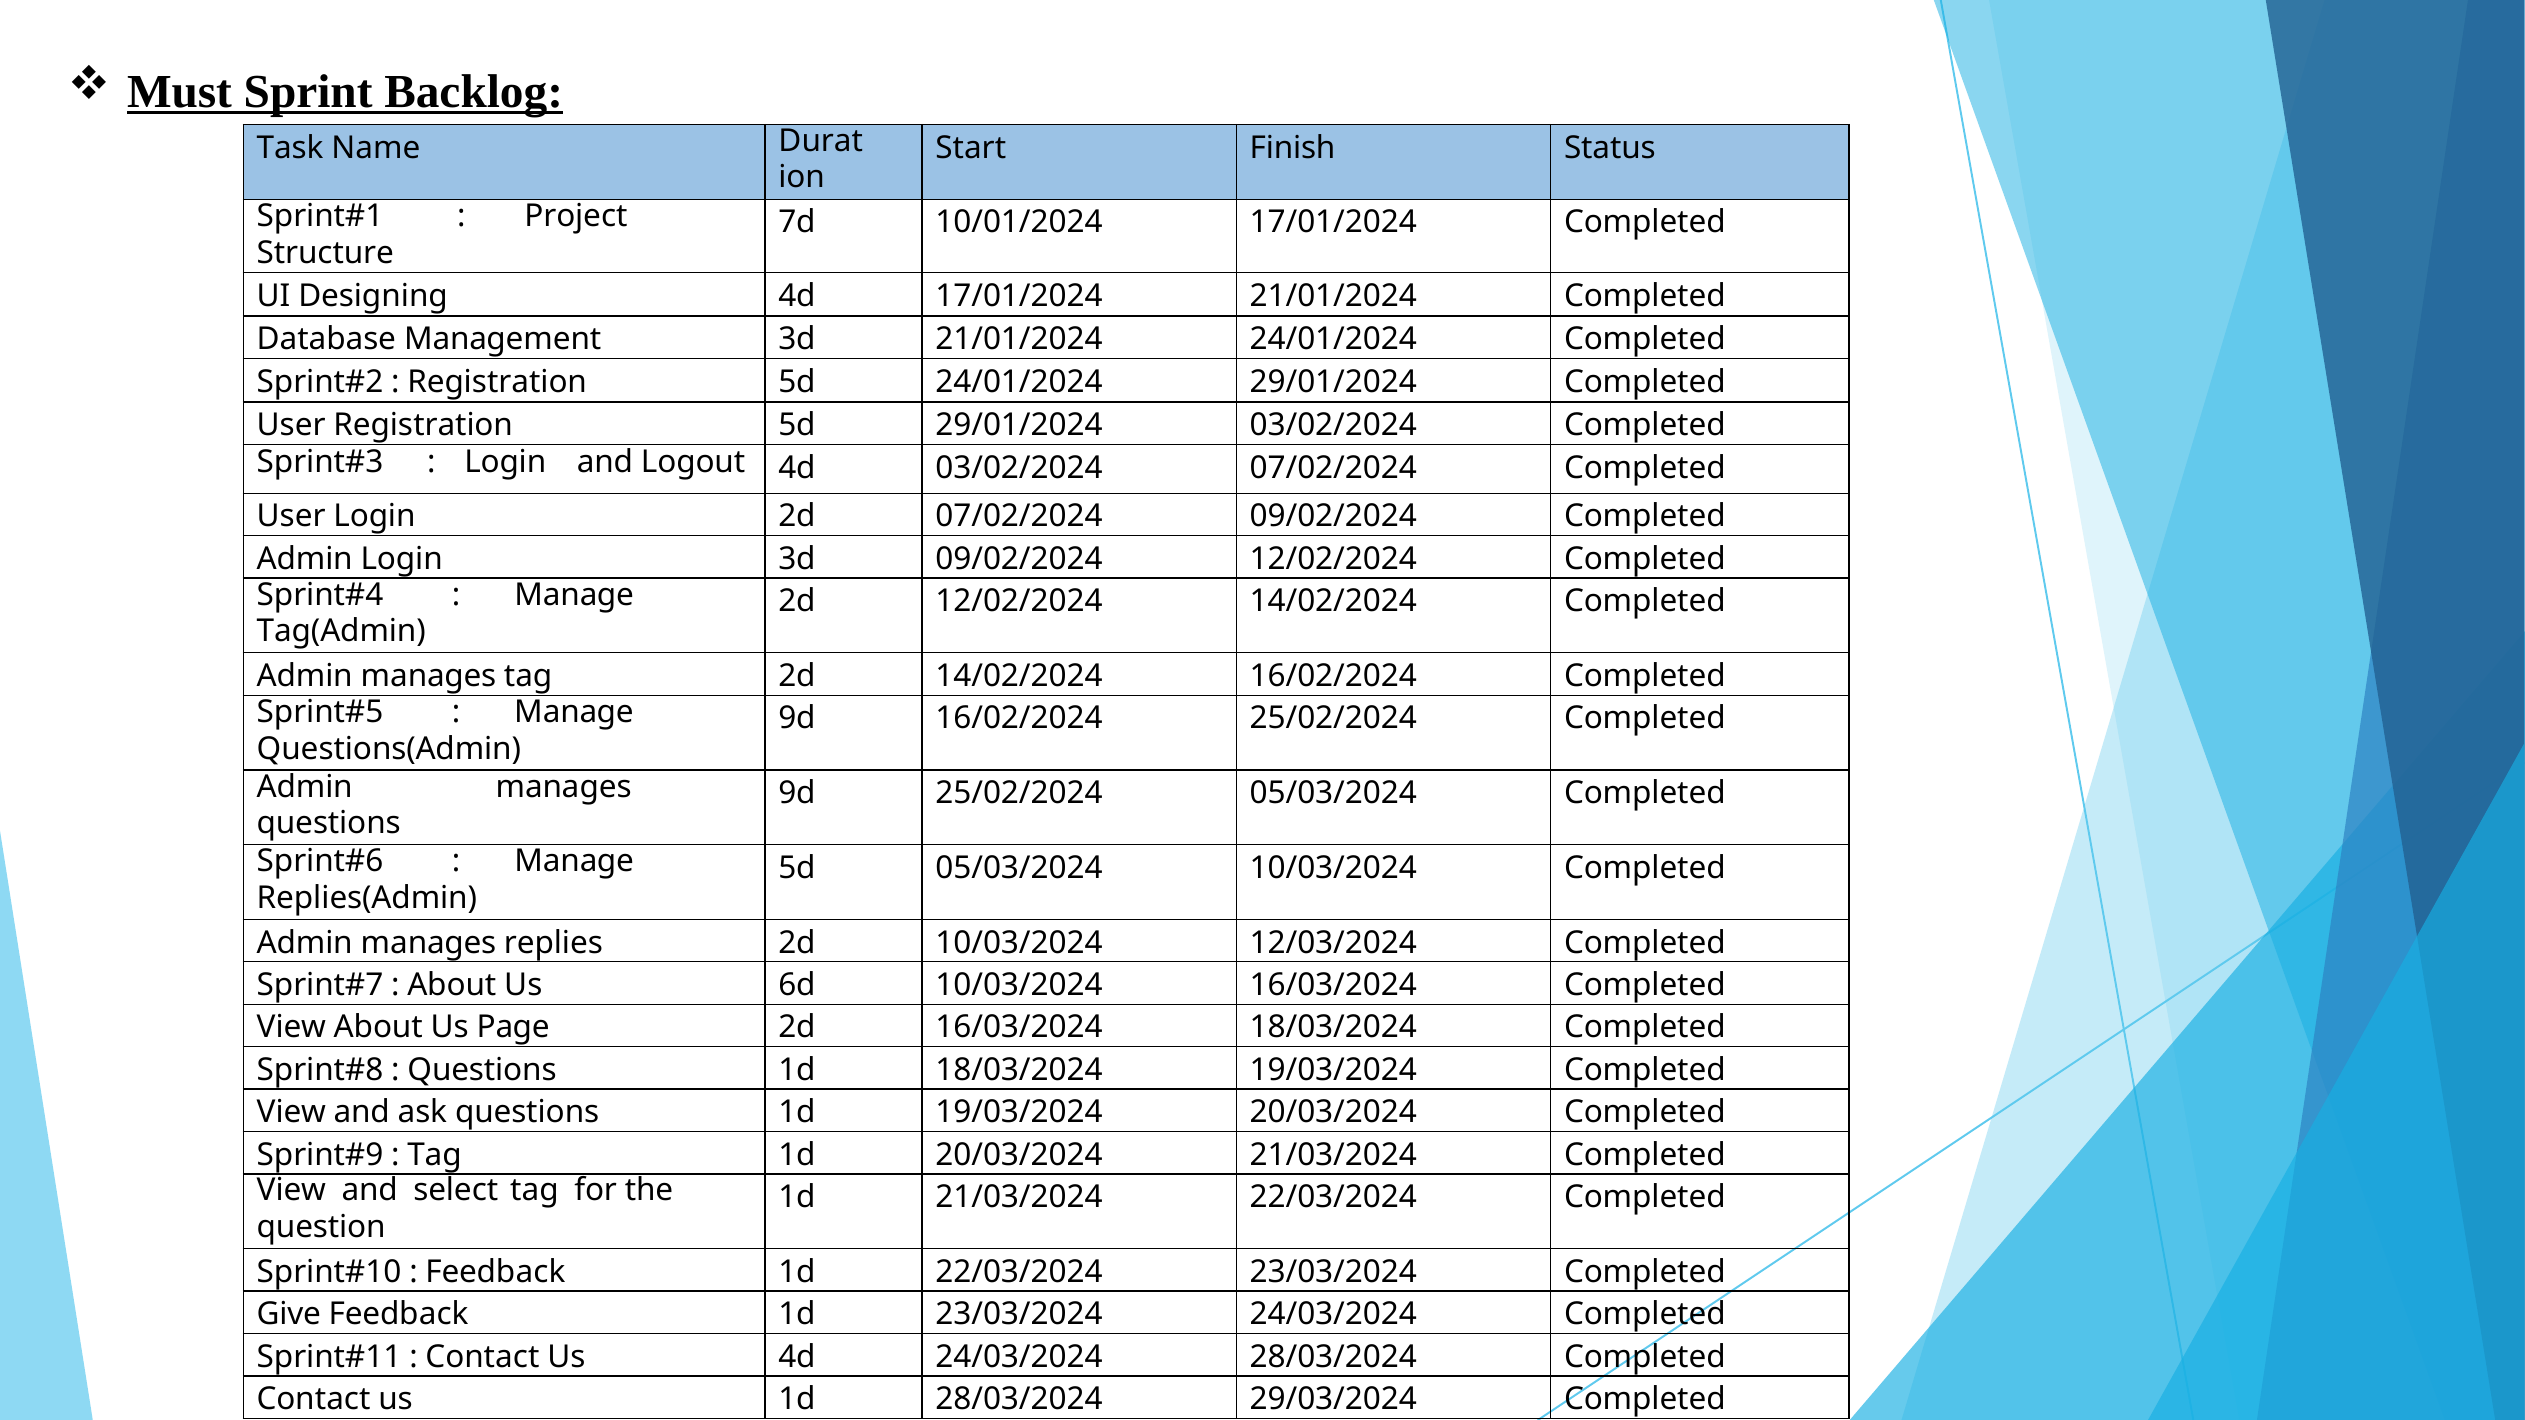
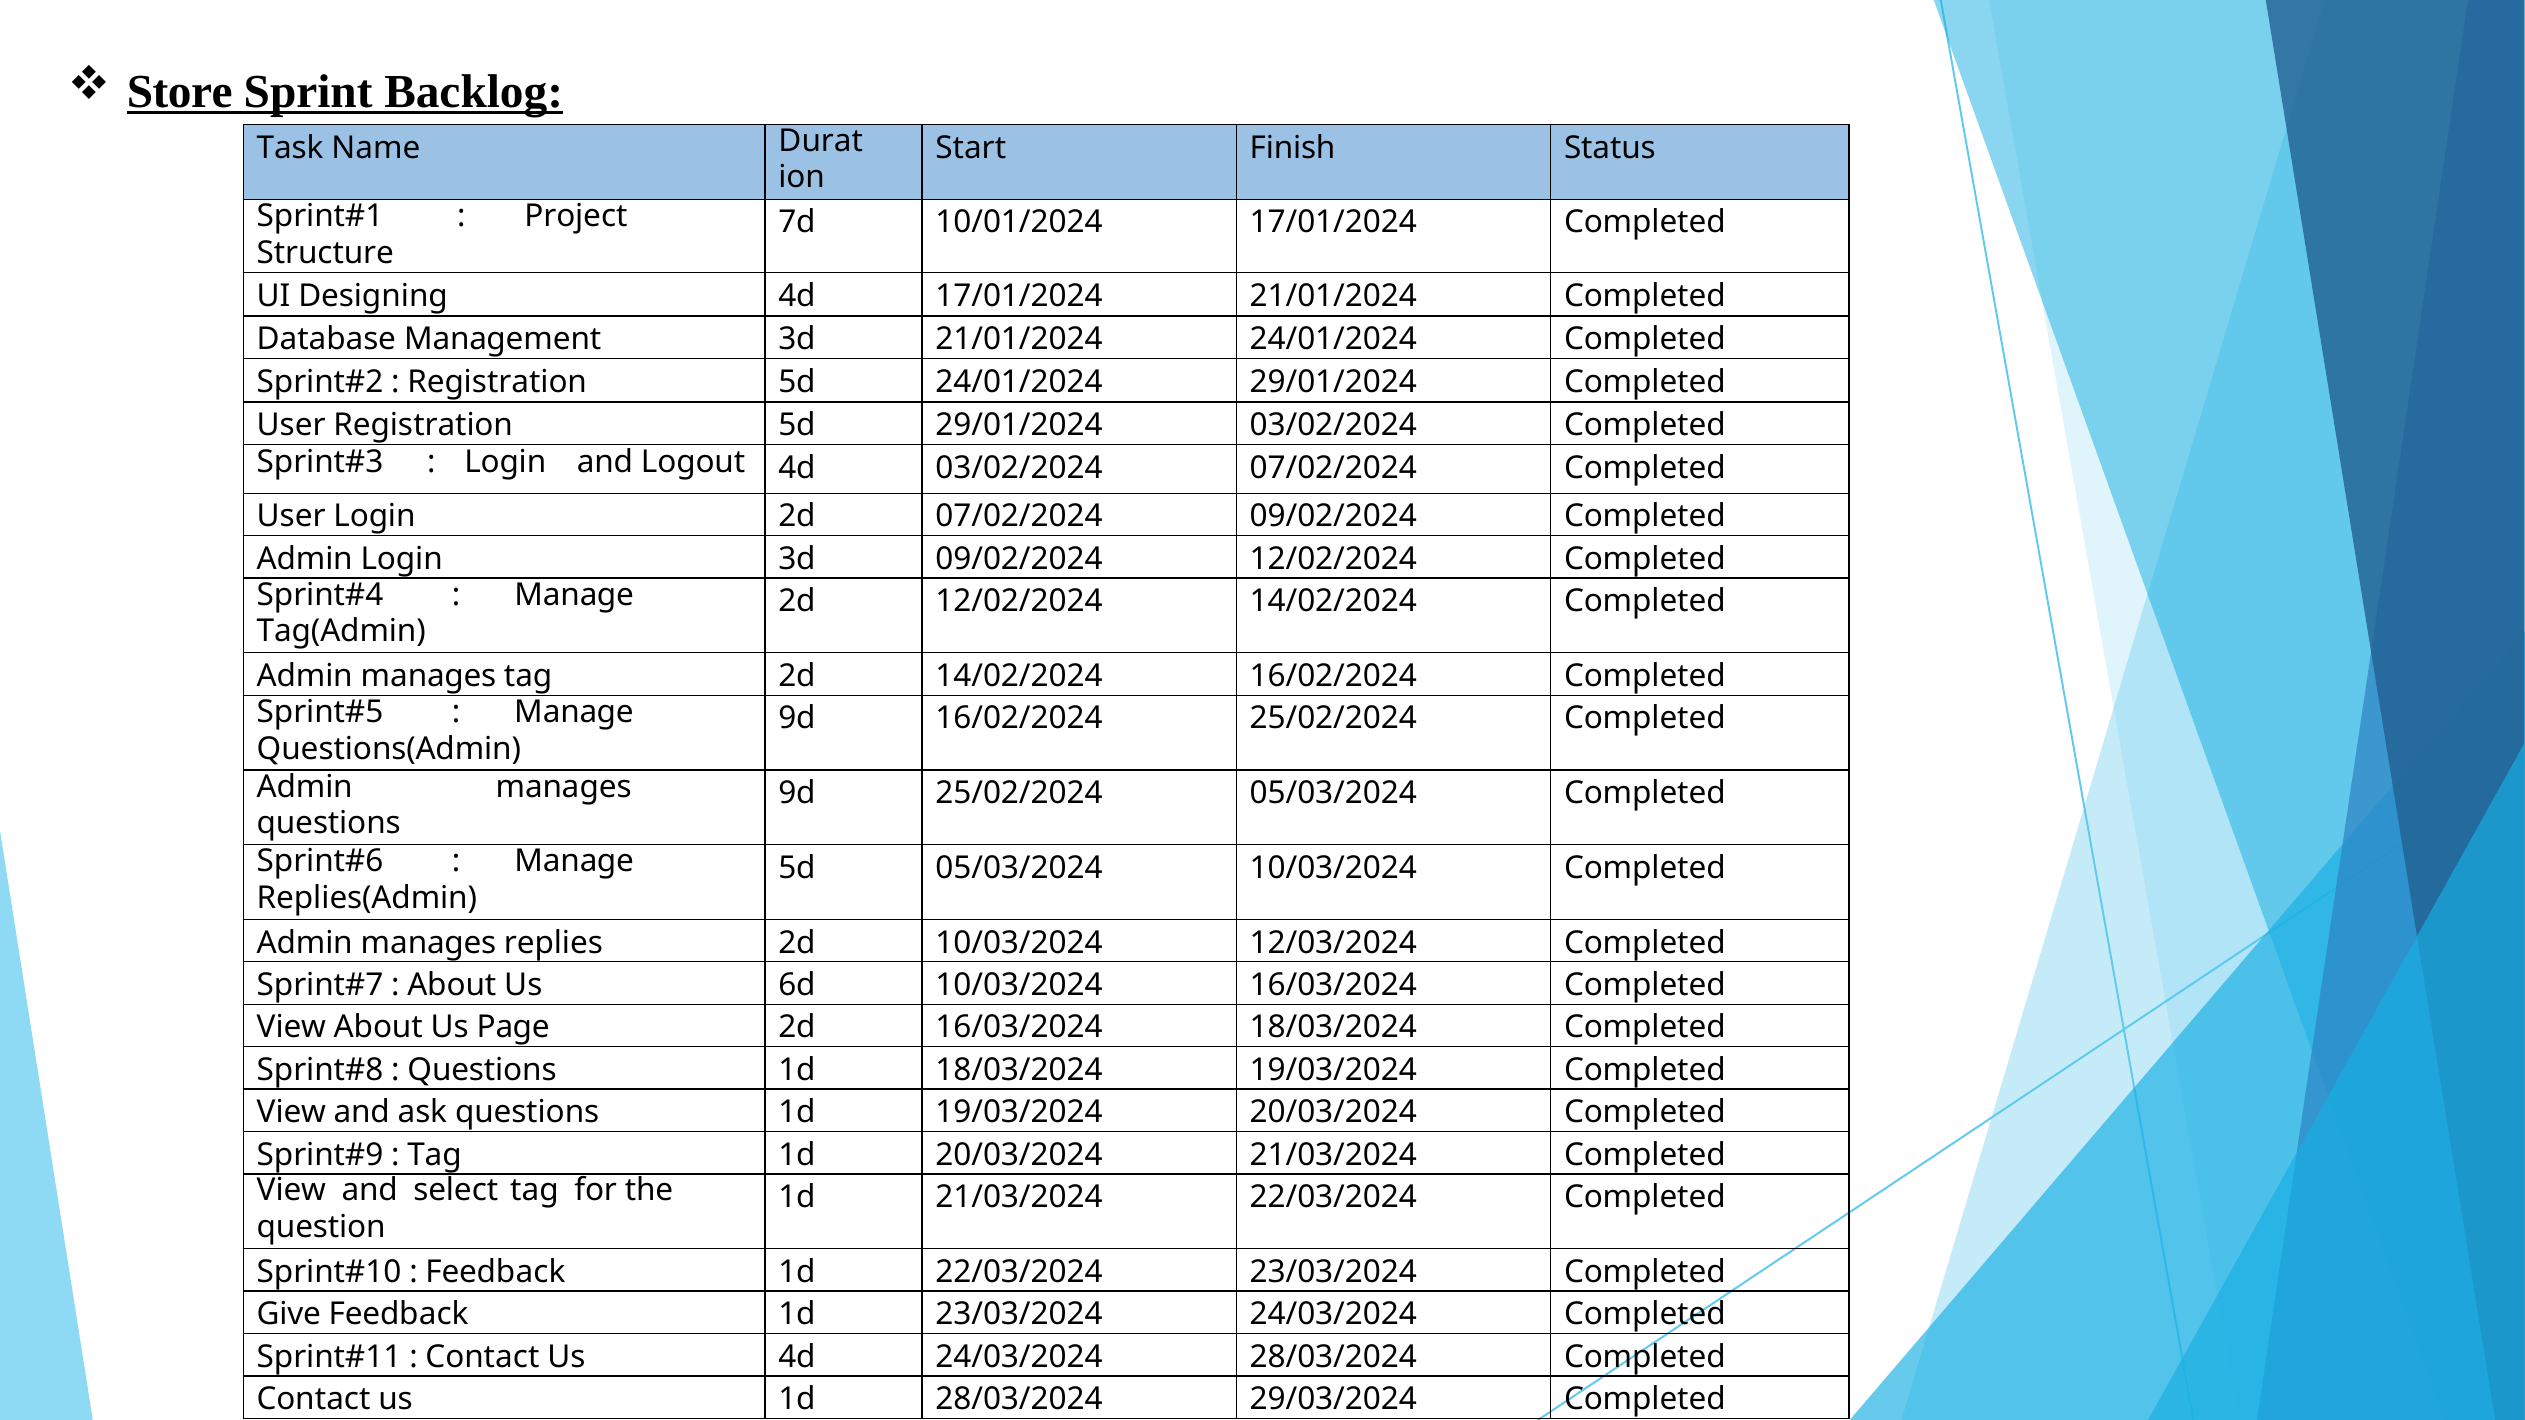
Must: Must -> Store
